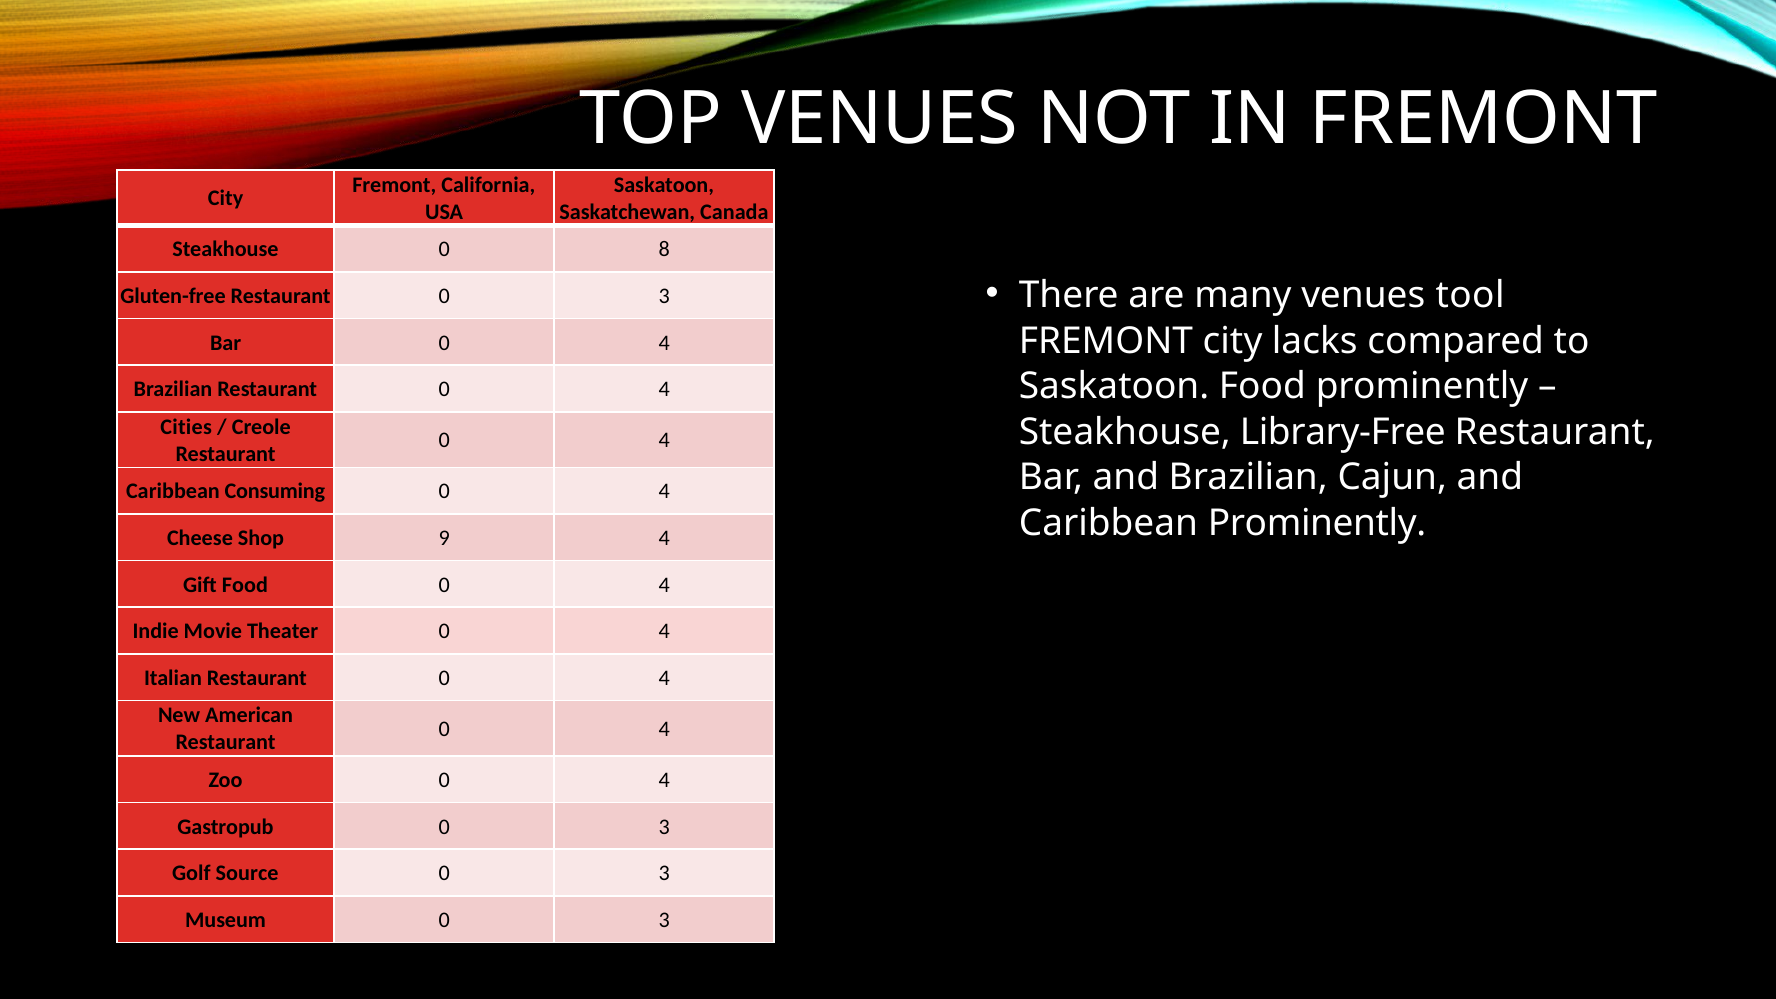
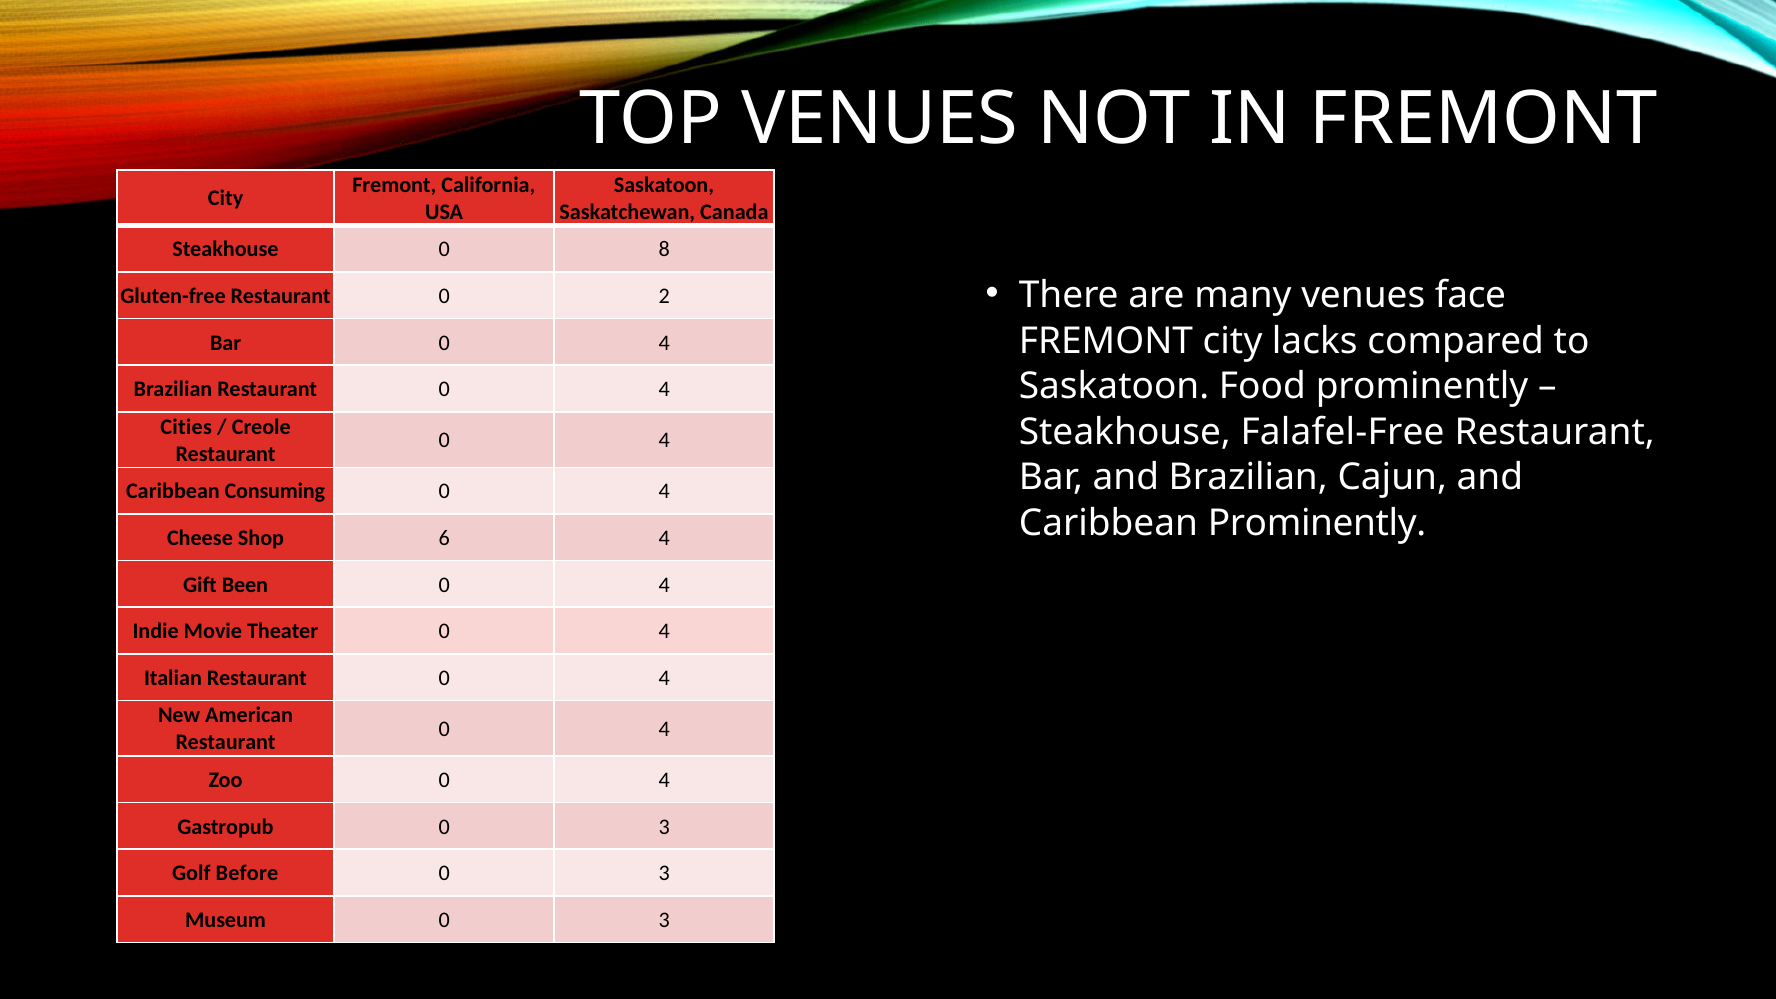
tool: tool -> face
Restaurant 0 3: 3 -> 2
Library-Free: Library-Free -> Falafel-Free
9: 9 -> 6
Gift Food: Food -> Been
Source: Source -> Before
